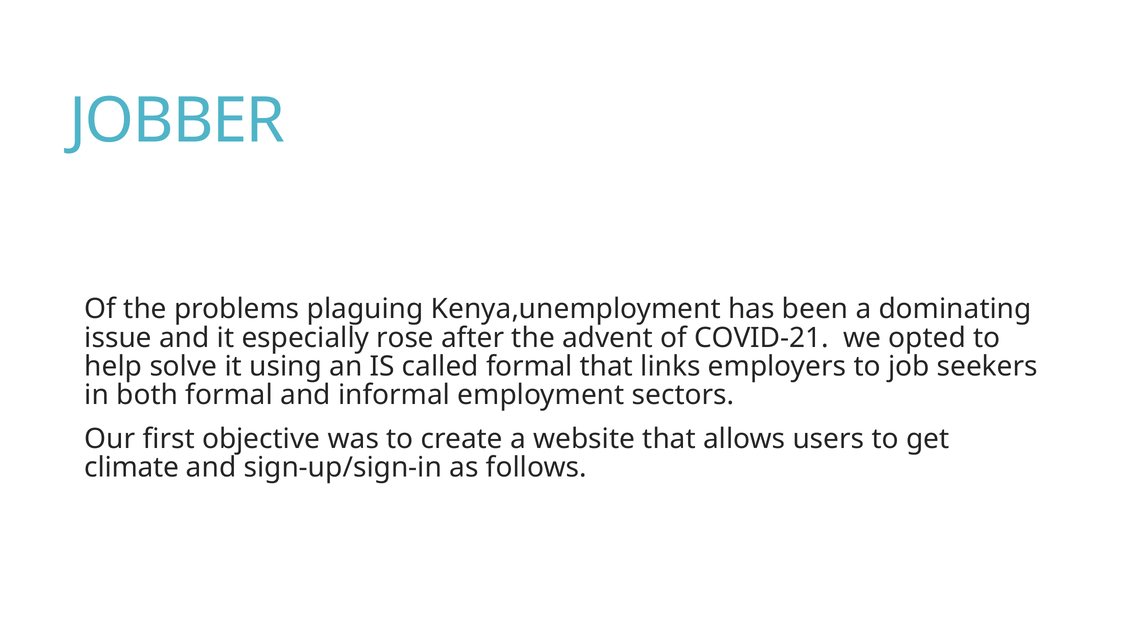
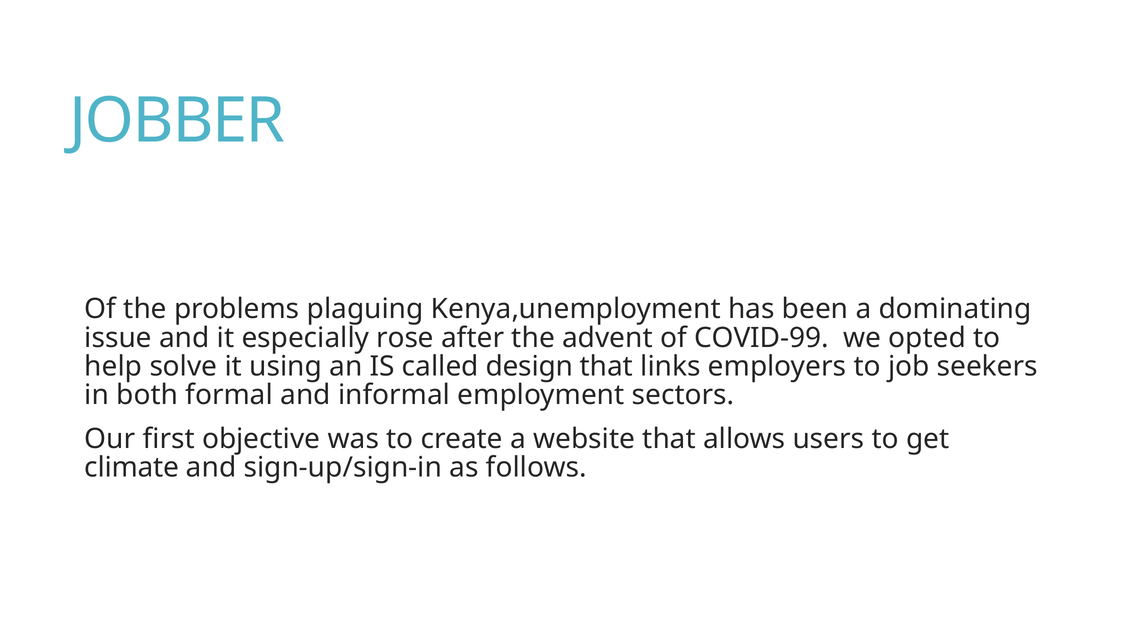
COVID-21: COVID-21 -> COVID-99
called formal: formal -> design
